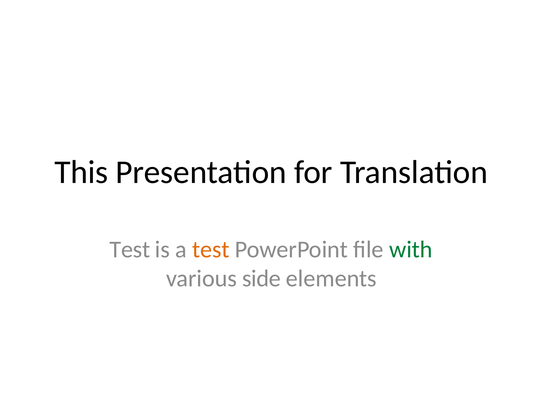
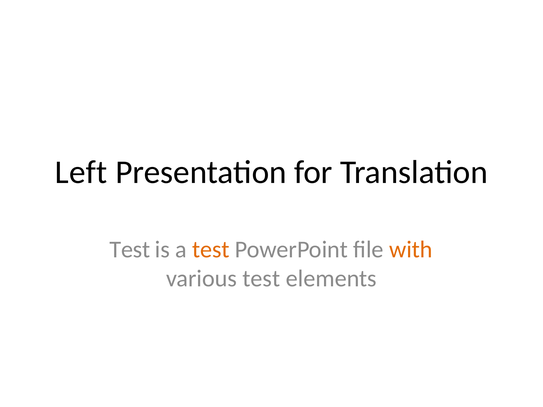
This: This -> Left
with colour: green -> orange
various side: side -> test
